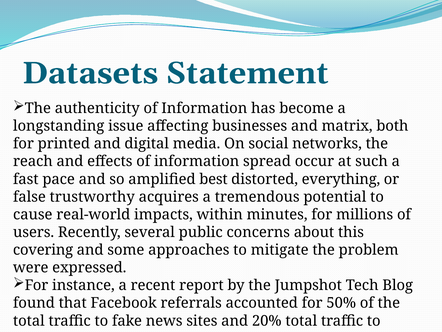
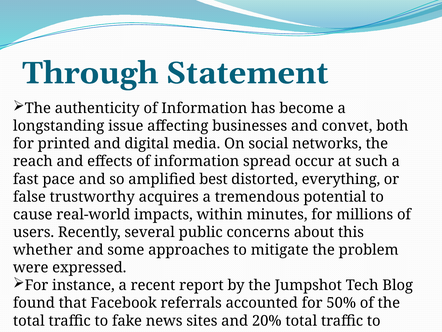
Datasets: Datasets -> Through
matrix: matrix -> convet
covering: covering -> whether
